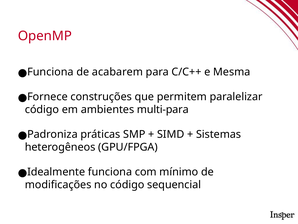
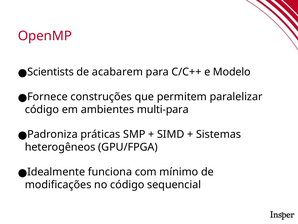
Funciona at (50, 72): Funciona -> Scientists
Mesma: Mesma -> Modelo
